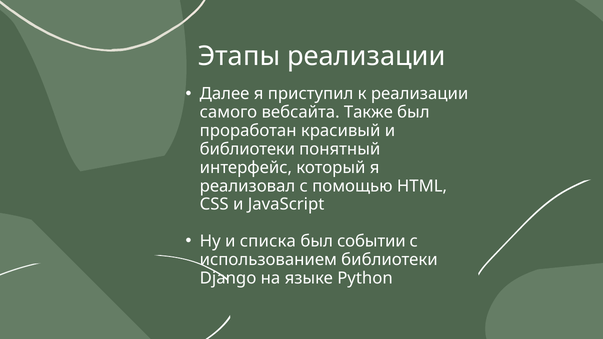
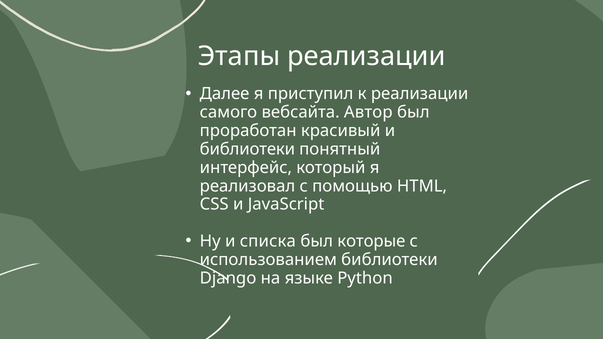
Также: Также -> Автор
событии: событии -> которые
